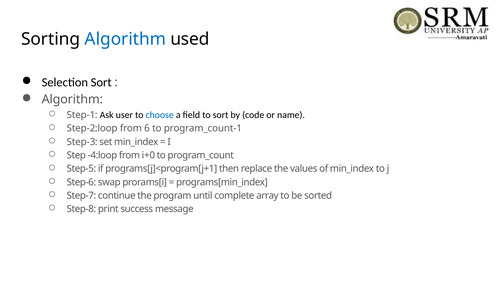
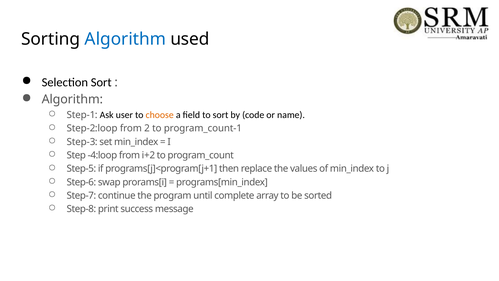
choose colour: blue -> orange
6: 6 -> 2
i+0: i+0 -> i+2
